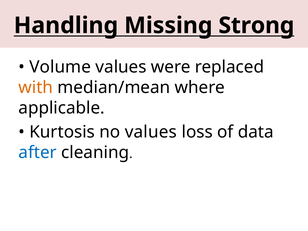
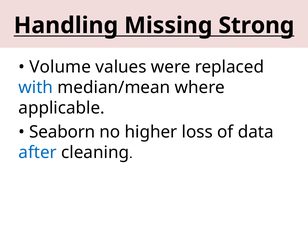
with colour: orange -> blue
Kurtosis: Kurtosis -> Seaborn
no values: values -> higher
